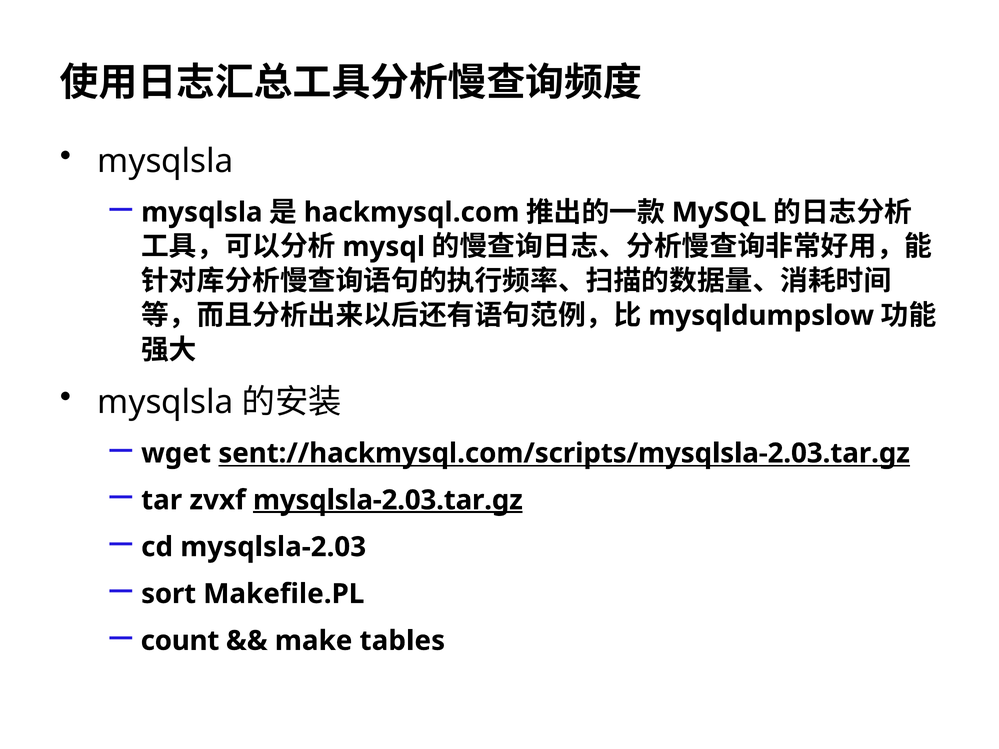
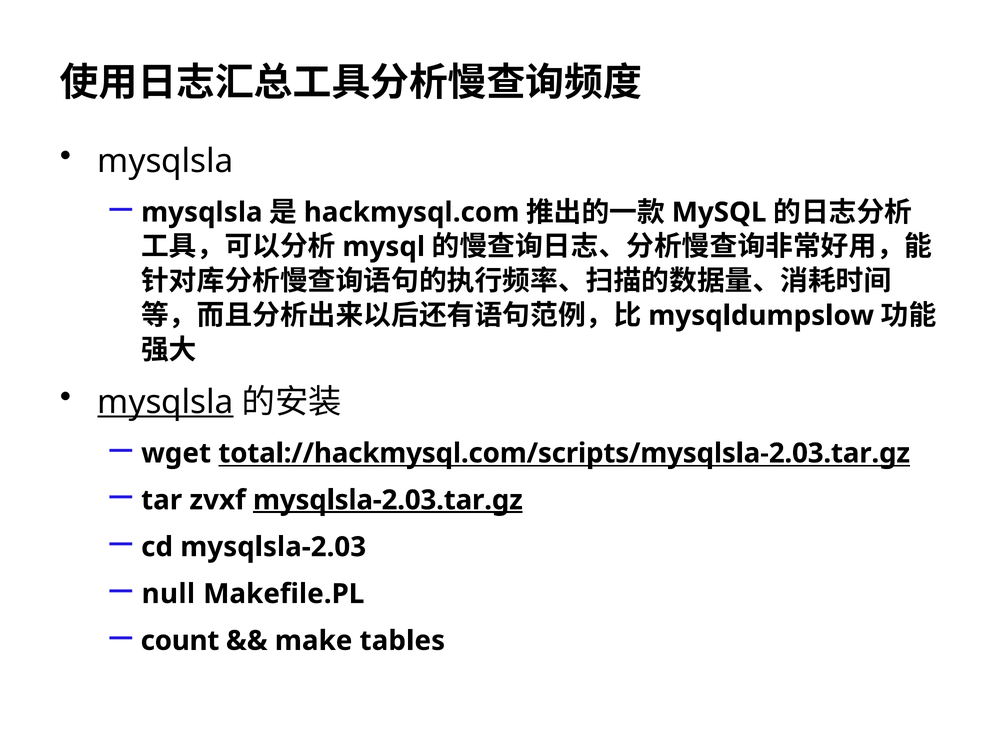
mysqlsla at (166, 402) underline: none -> present
sent://hackmysql.com/scripts/mysqlsla-2.03.tar.gz: sent://hackmysql.com/scripts/mysqlsla-2.03.tar.gz -> total://hackmysql.com/scripts/mysqlsla-2.03.tar.gz
sort: sort -> null
